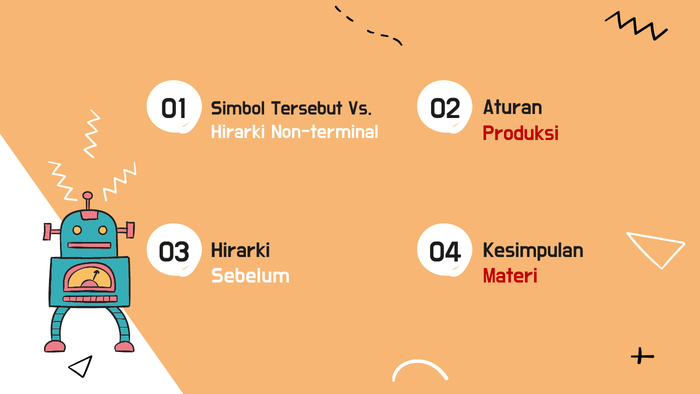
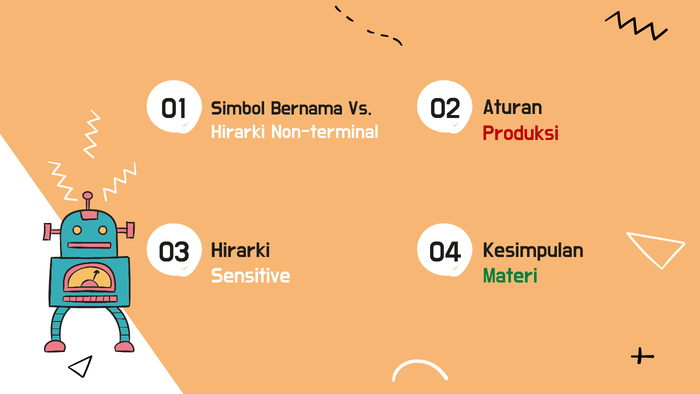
Tersebut: Tersebut -> Bernama
Sebelum: Sebelum -> Sensitive
Materi colour: red -> green
